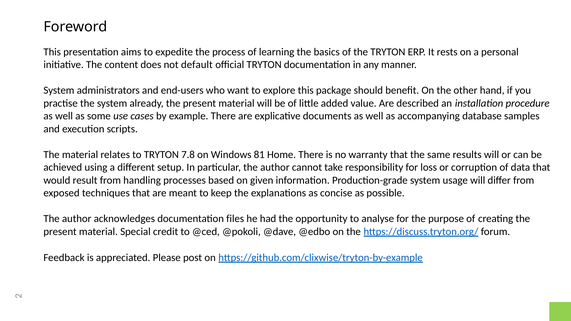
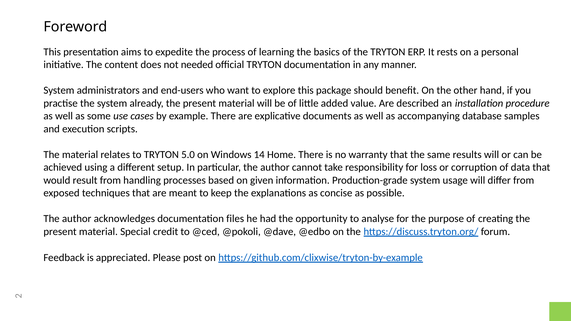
default: default -> needed
7.8: 7.8 -> 5.0
81: 81 -> 14
